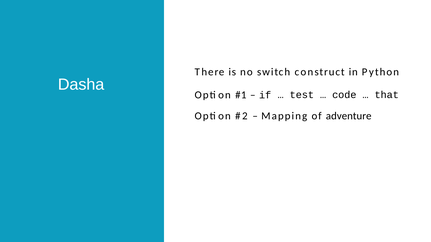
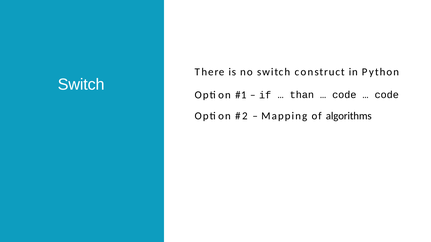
Dasha at (81, 85): Dasha -> Switch
test: test -> than
that at (387, 95): that -> code
adventure: adventure -> algorithms
